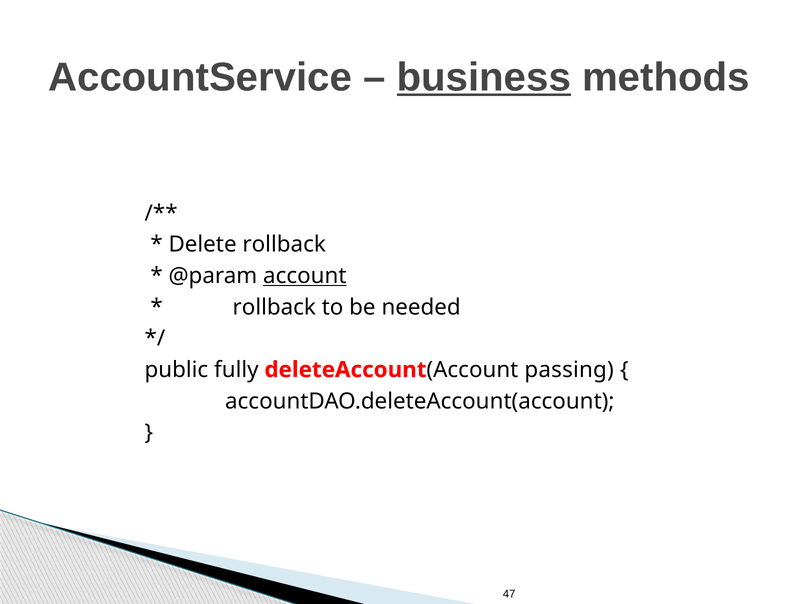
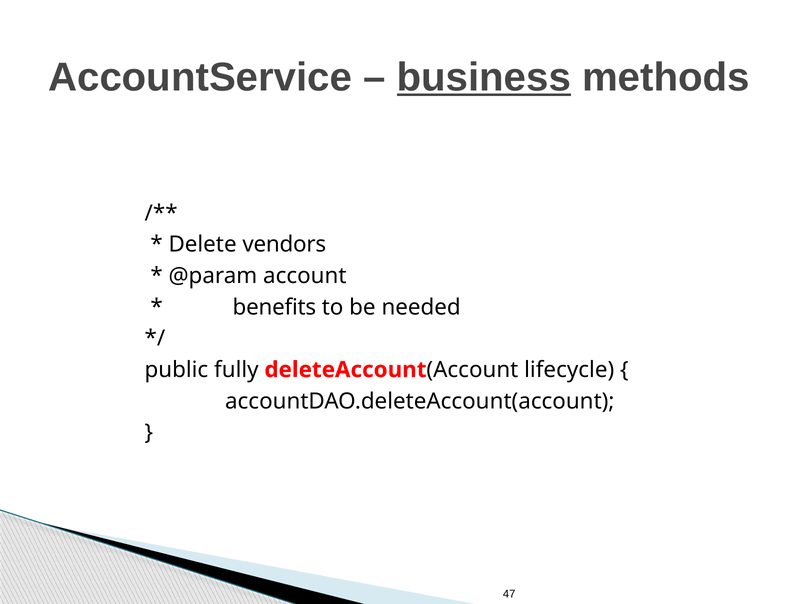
Delete rollback: rollback -> vendors
account at (305, 276) underline: present -> none
rollback at (274, 307): rollback -> benefits
passing: passing -> lifecycle
